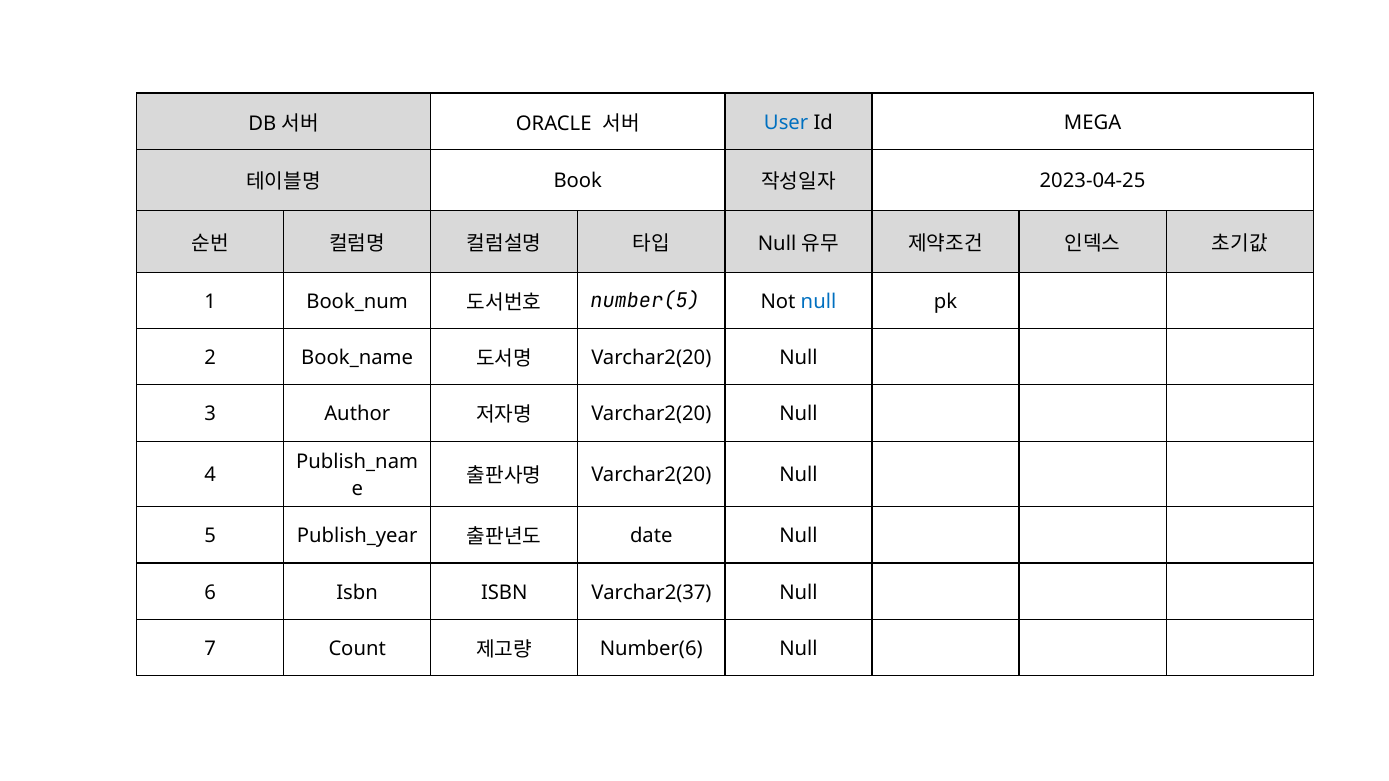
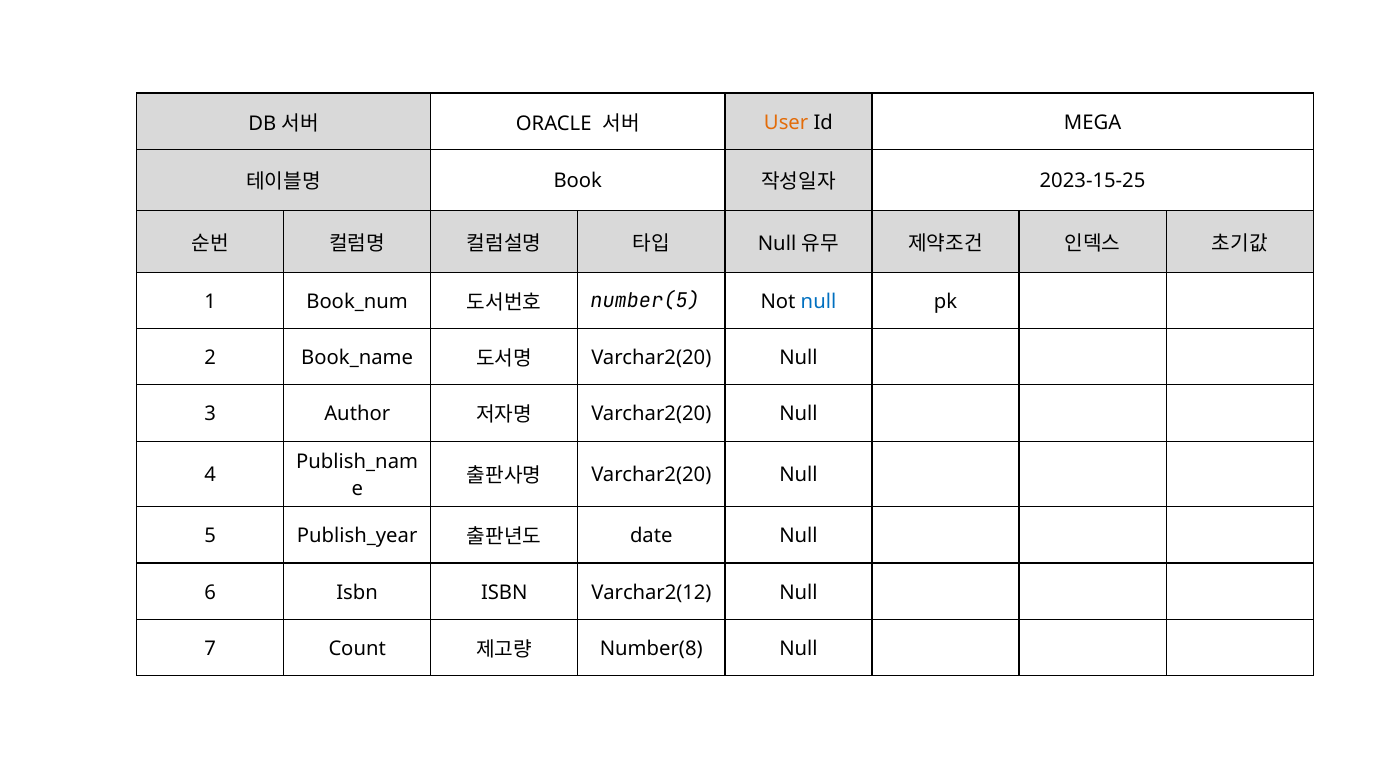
User colour: blue -> orange
2023-04-25: 2023-04-25 -> 2023-15-25
Varchar2(37: Varchar2(37 -> Varchar2(12
Number(6: Number(6 -> Number(8
